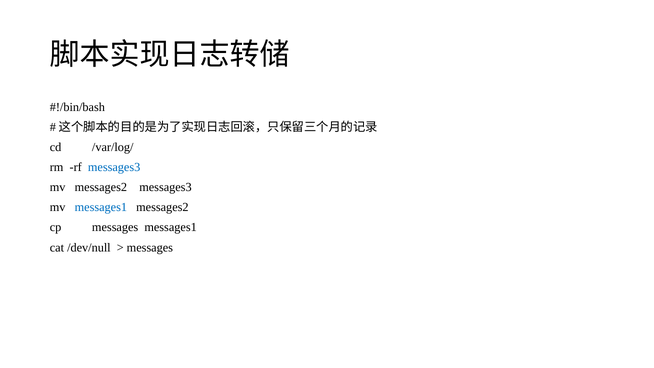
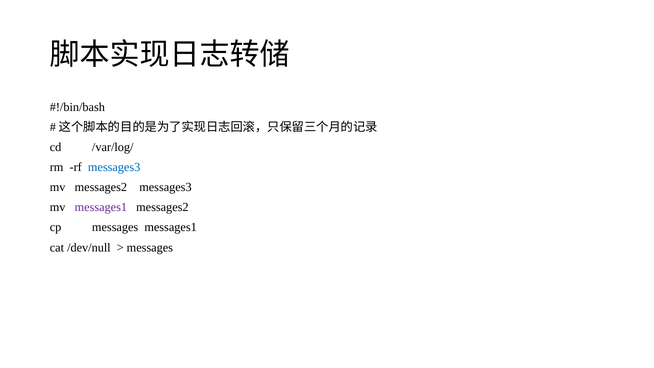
messages1 at (101, 207) colour: blue -> purple
